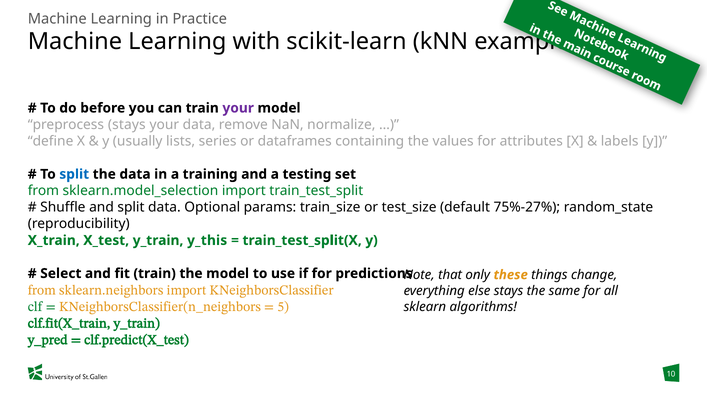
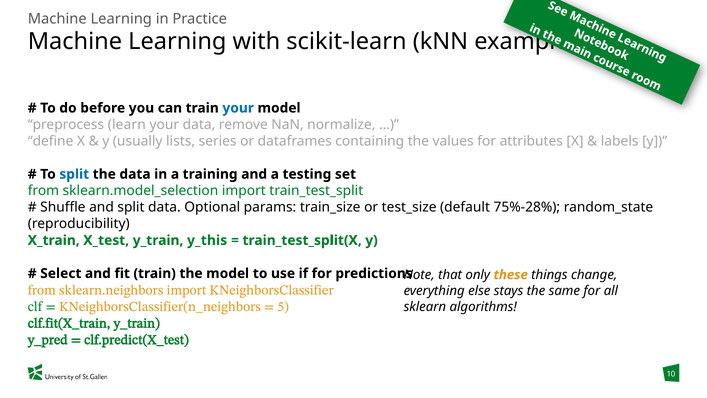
your at (238, 108) colour: purple -> blue
preprocess stays: stays -> learn
75%-27%: 75%-27% -> 75%-28%
